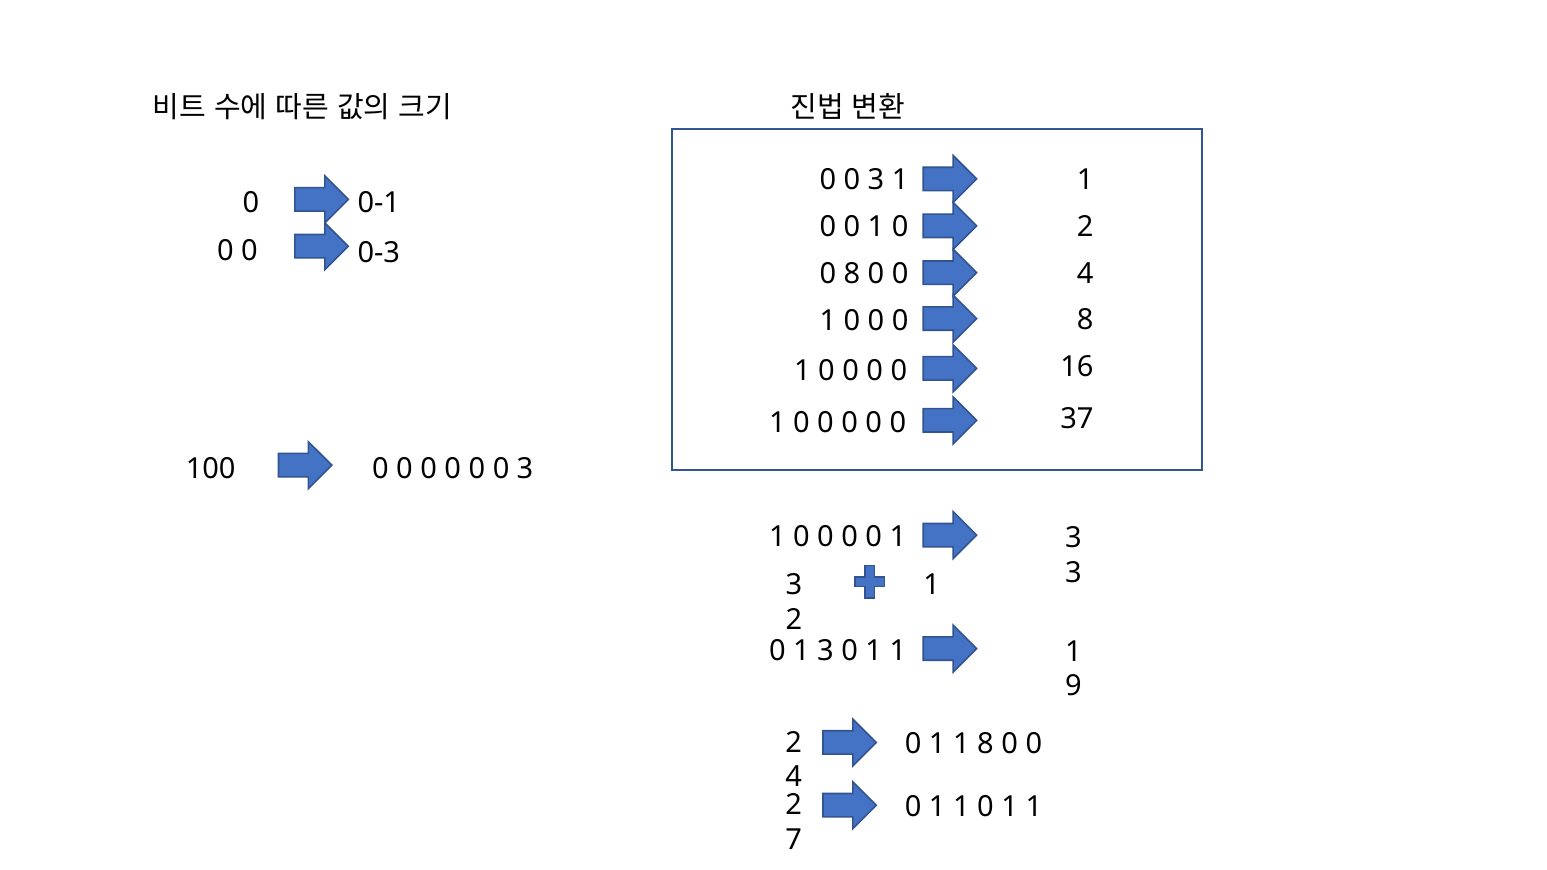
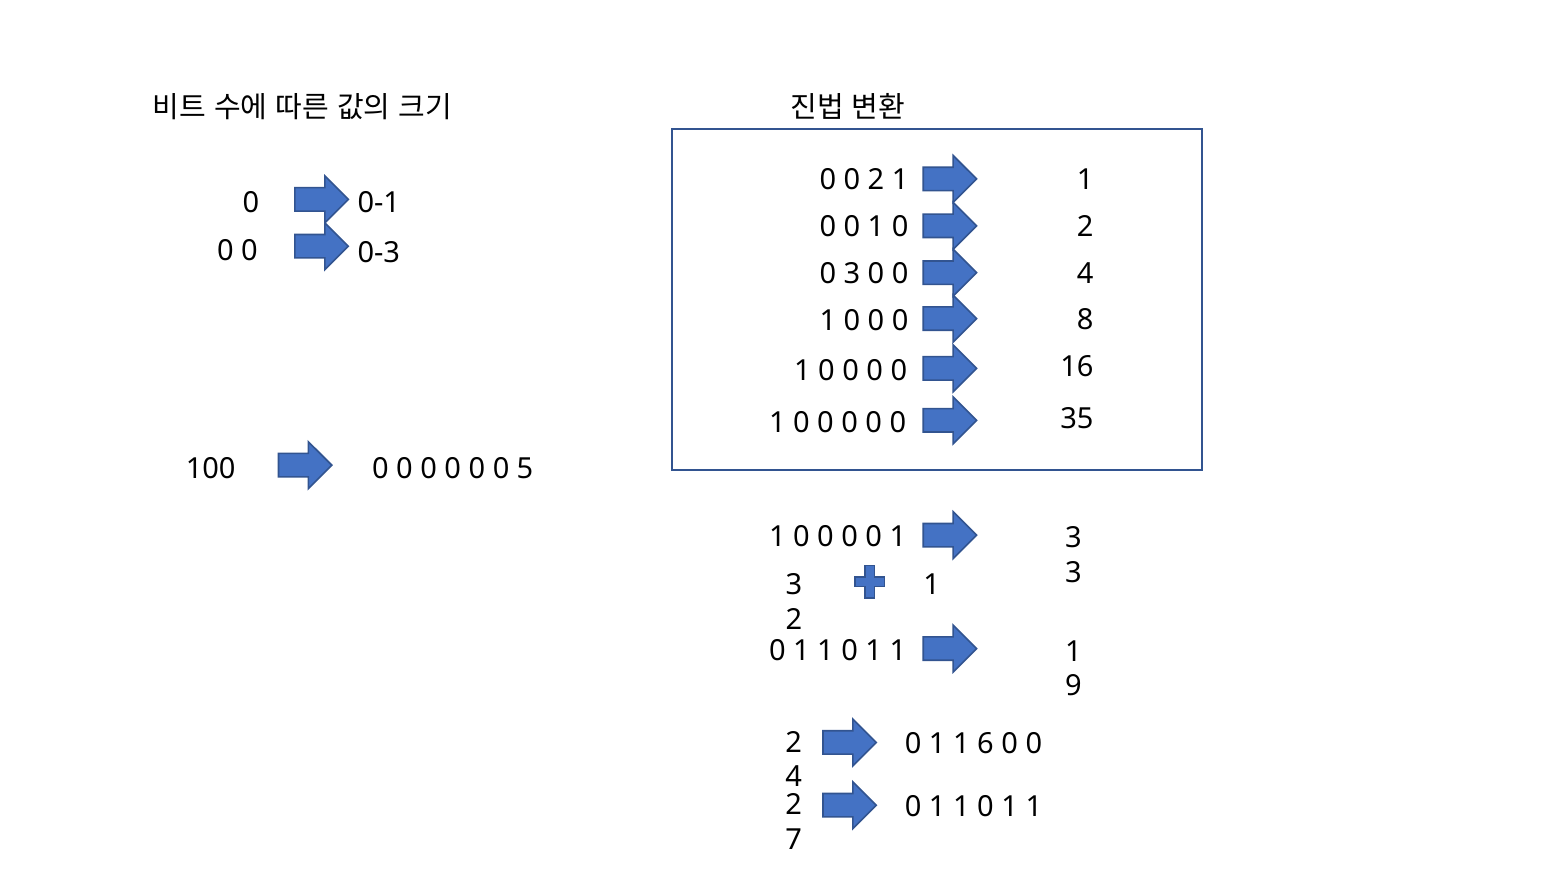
3 at (876, 180): 3 -> 2
0 8: 8 -> 3
37: 37 -> 35
0 0 0 3: 3 -> 5
3 at (825, 651): 3 -> 1
1 8: 8 -> 6
